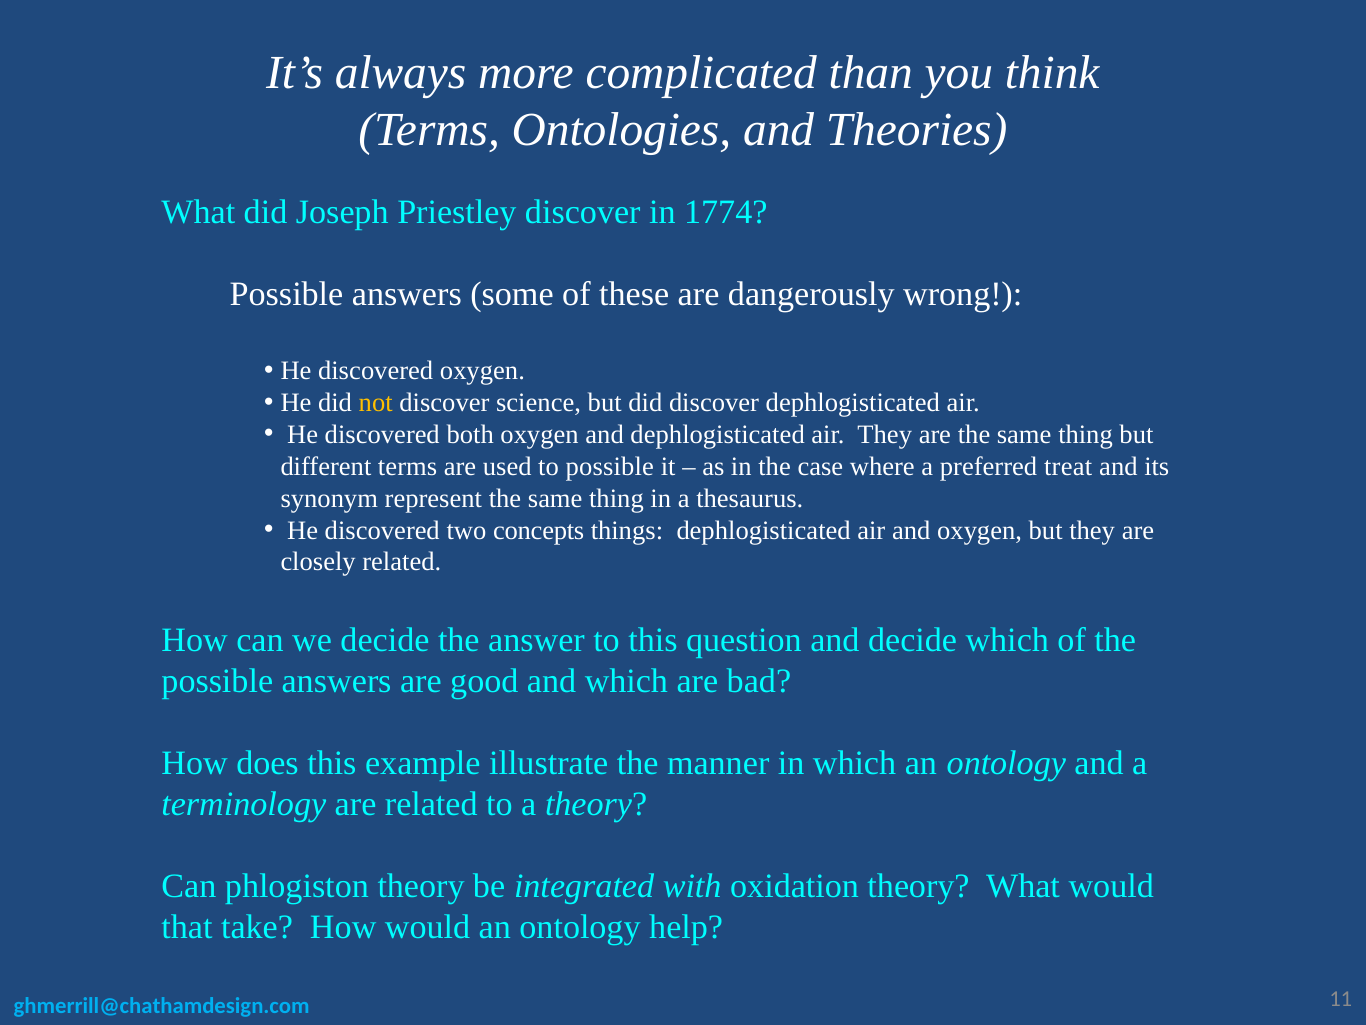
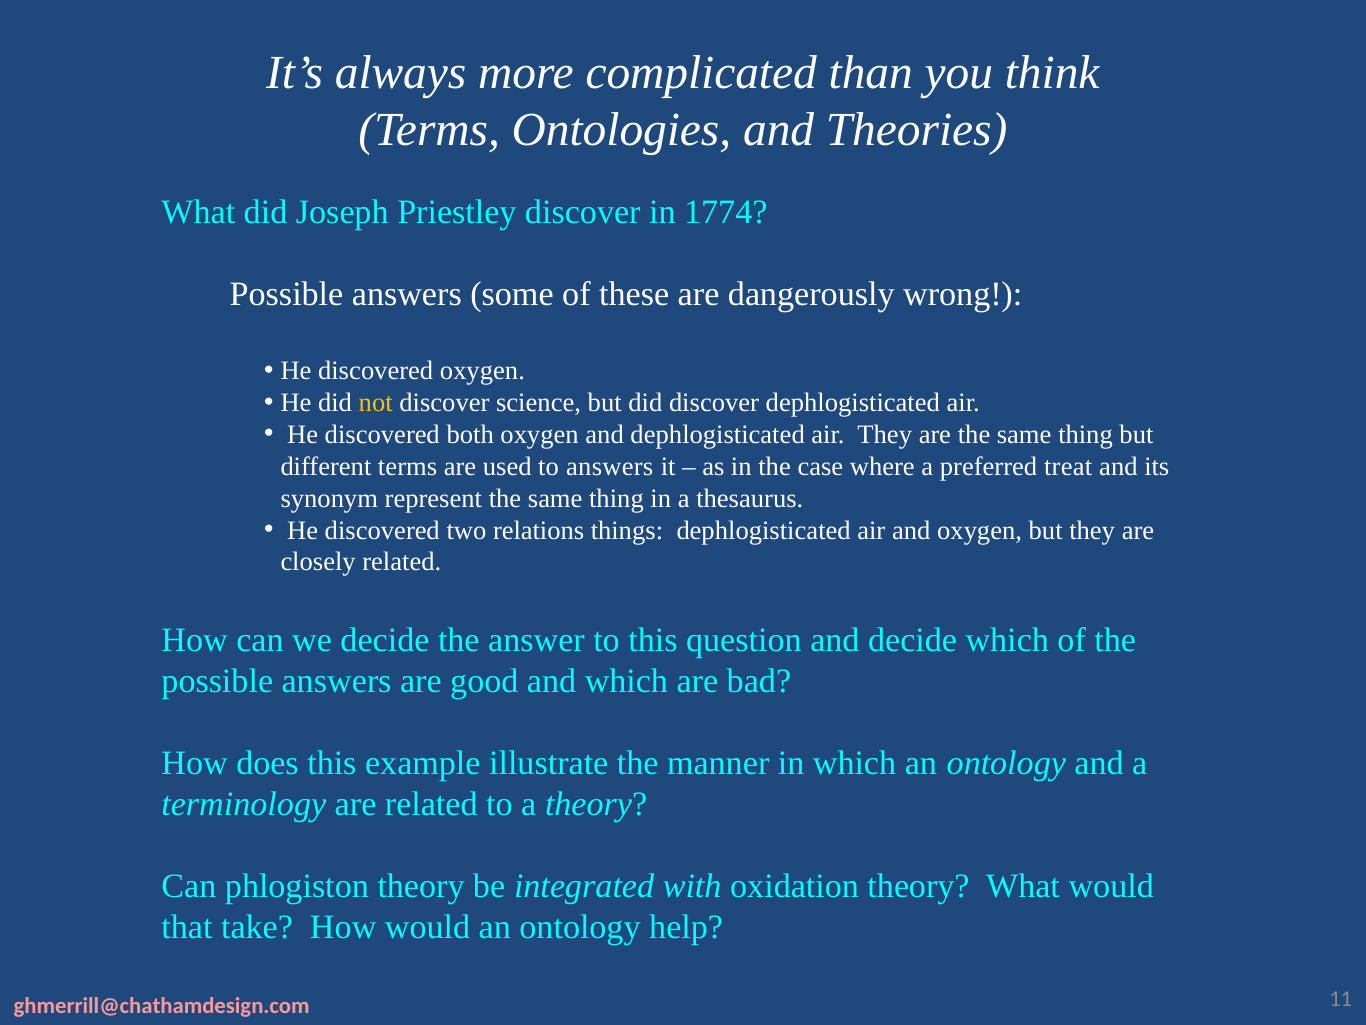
to possible: possible -> answers
concepts: concepts -> relations
ghmerrill@chathamdesign.com colour: light blue -> pink
